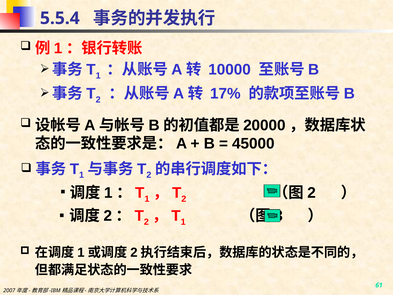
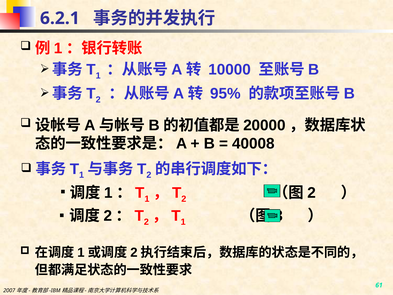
5.5.4: 5.5.4 -> 6.2.1
17%: 17% -> 95%
45000: 45000 -> 40008
